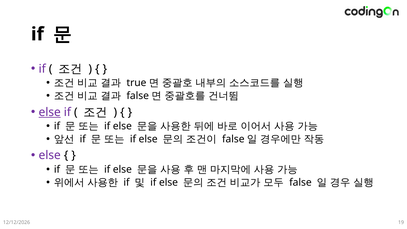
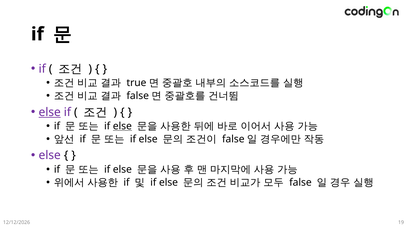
else at (122, 126) underline: none -> present
